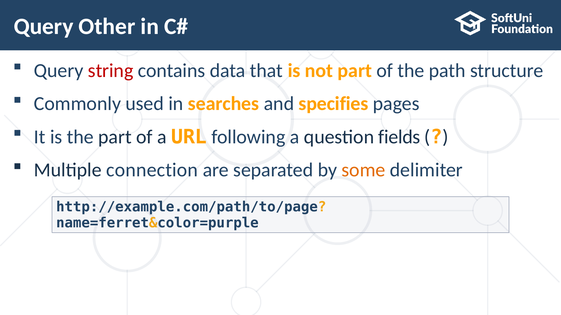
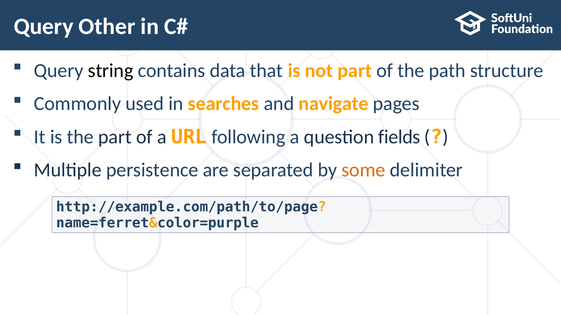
string colour: red -> black
specifies: specifies -> navigate
connection: connection -> persistence
